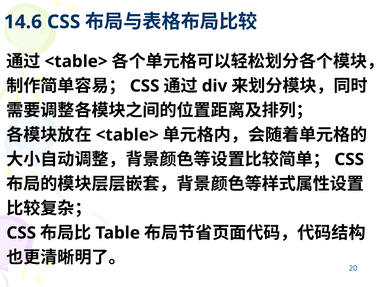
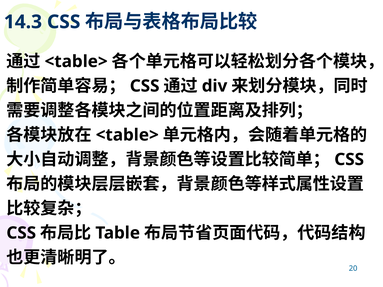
14.6: 14.6 -> 14.3
